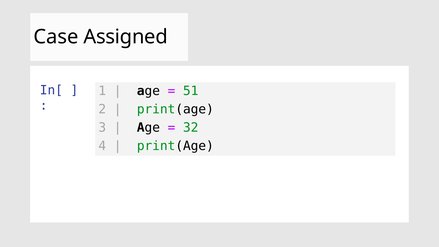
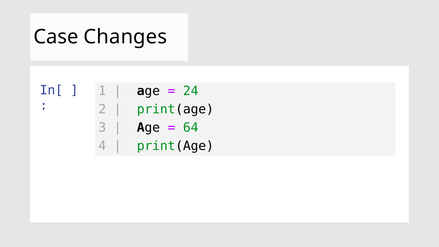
Assigned: Assigned -> Changes
51: 51 -> 24
32: 32 -> 64
